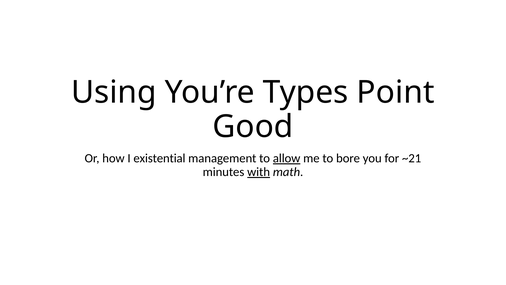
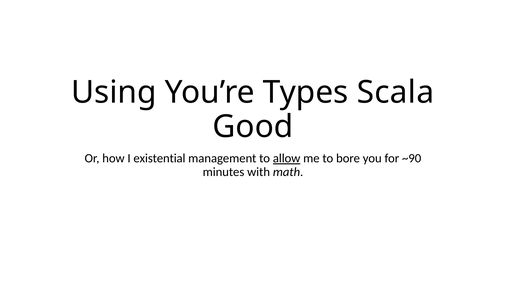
Point: Point -> Scala
~21: ~21 -> ~90
with underline: present -> none
